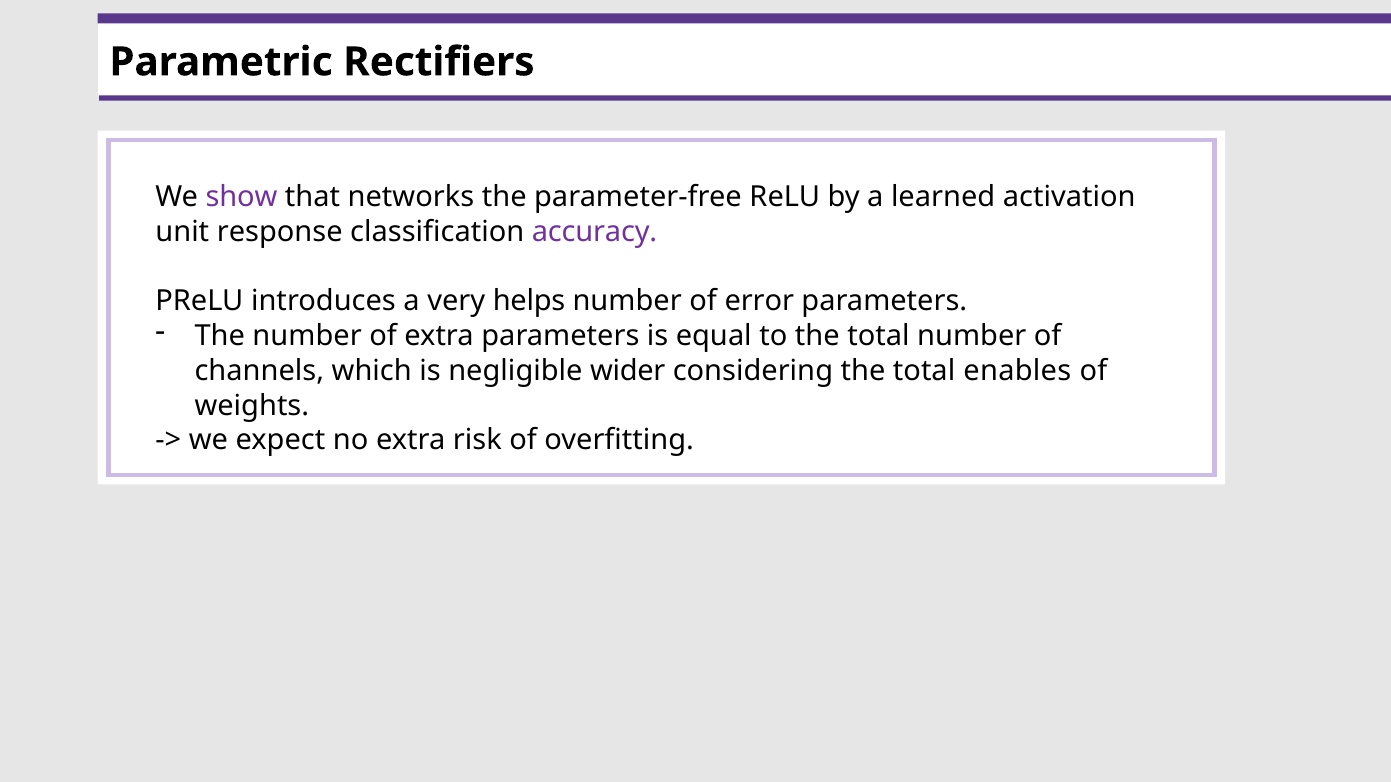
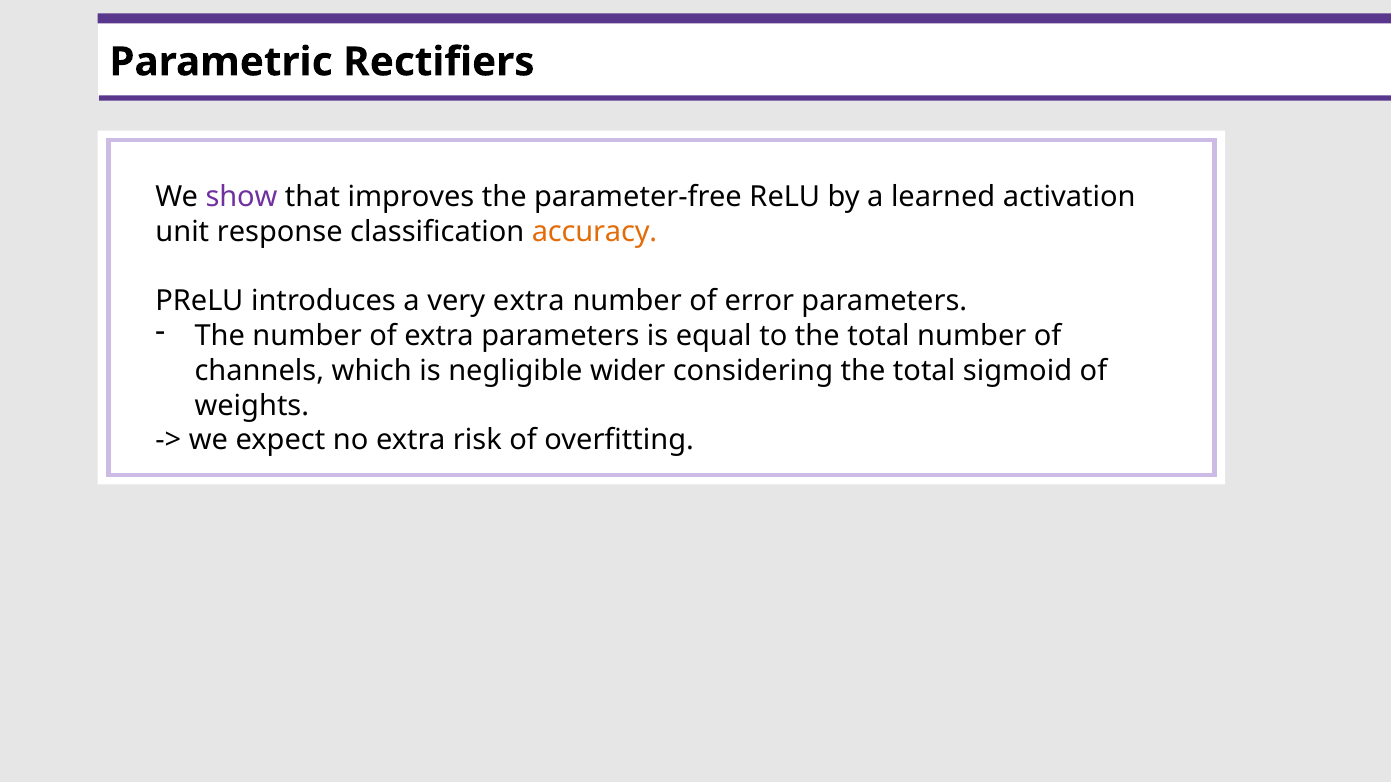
networks: networks -> improves
accuracy colour: purple -> orange
very helps: helps -> extra
enables: enables -> sigmoid
